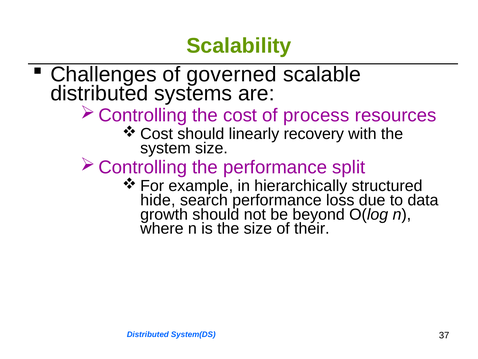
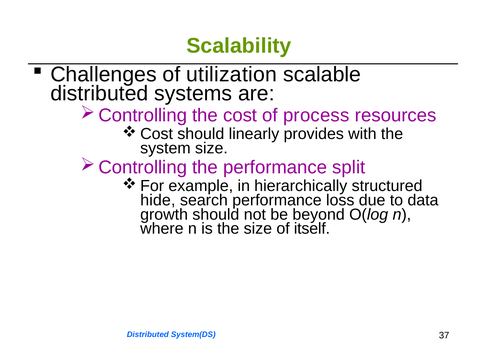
governed: governed -> utilization
recovery: recovery -> provides
their: their -> itself
